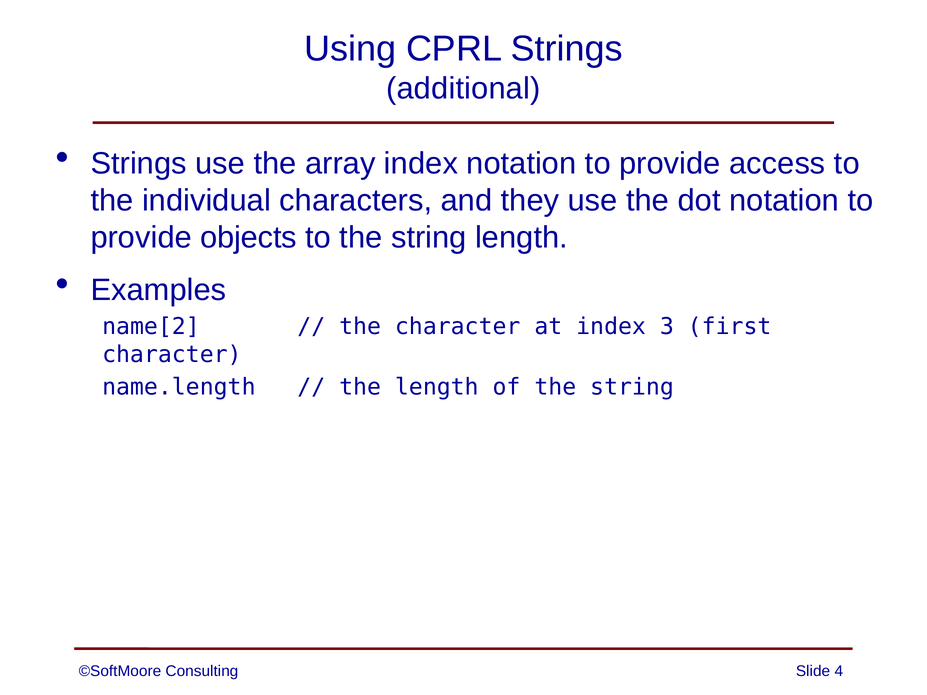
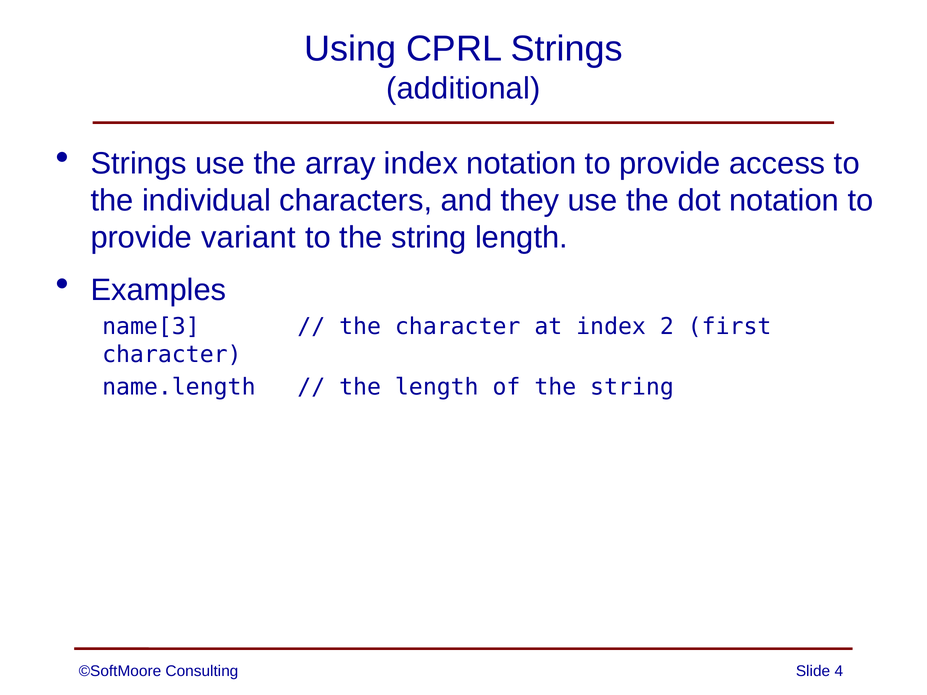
objects: objects -> variant
name[2: name[2 -> name[3
3: 3 -> 2
